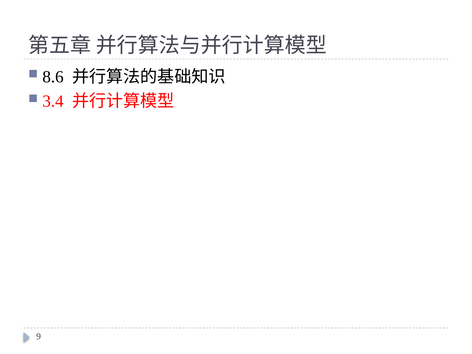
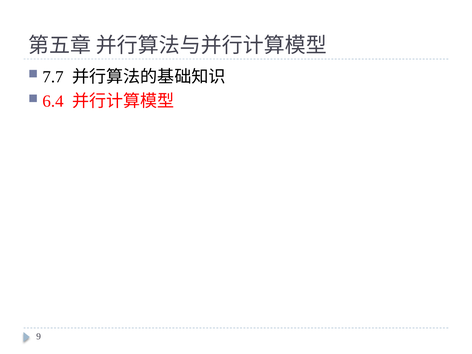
8.6: 8.6 -> 7.7
3.4: 3.4 -> 6.4
